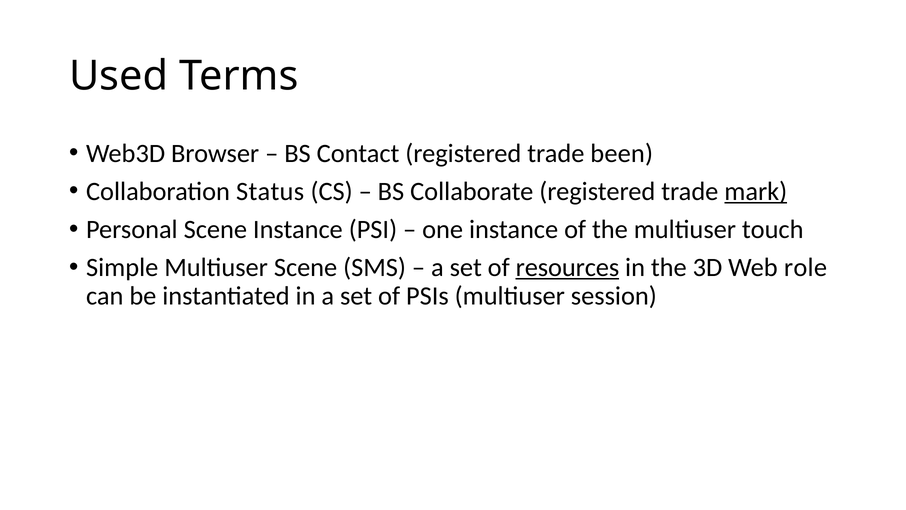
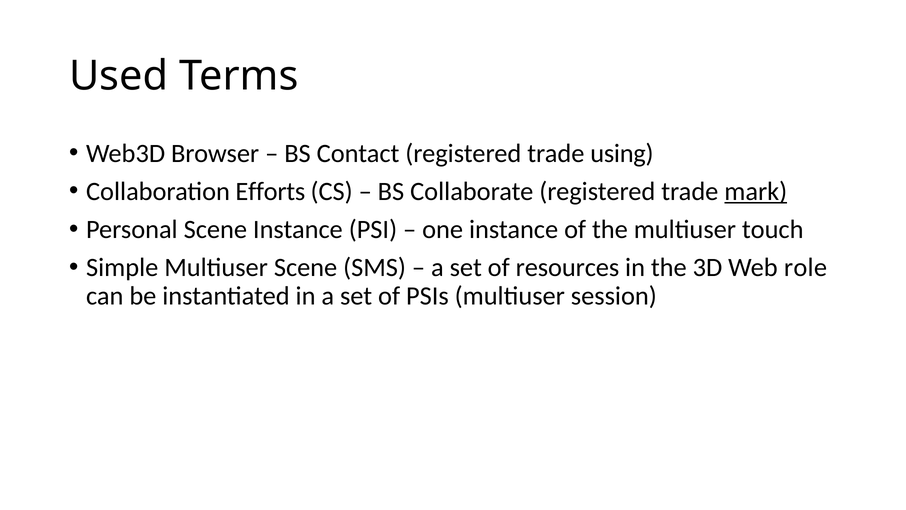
been: been -> using
Status: Status -> Efforts
resources underline: present -> none
